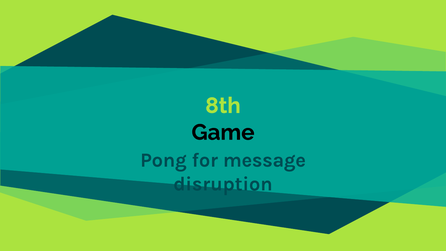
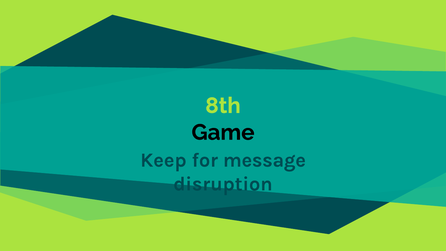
Pong: Pong -> Keep
